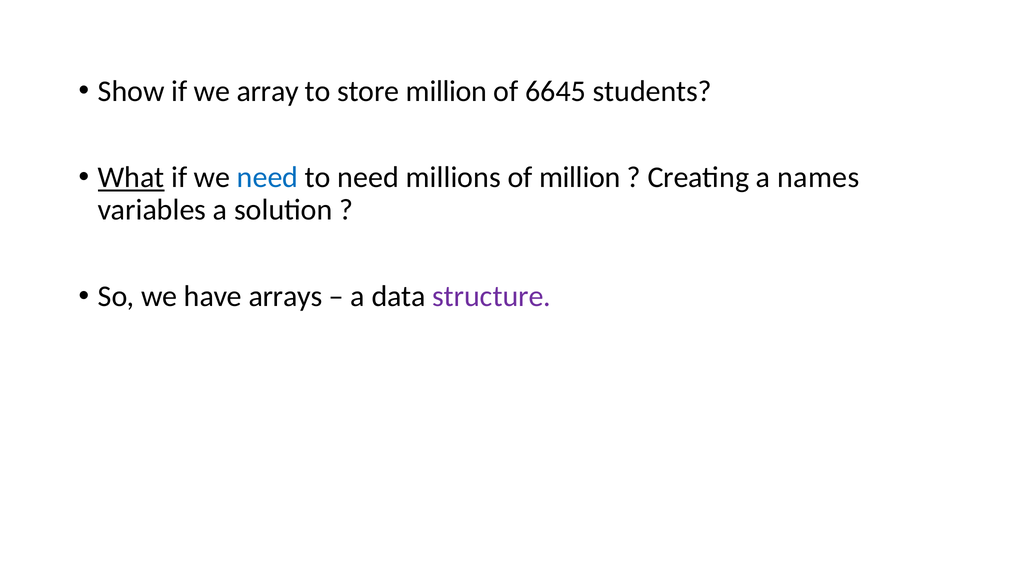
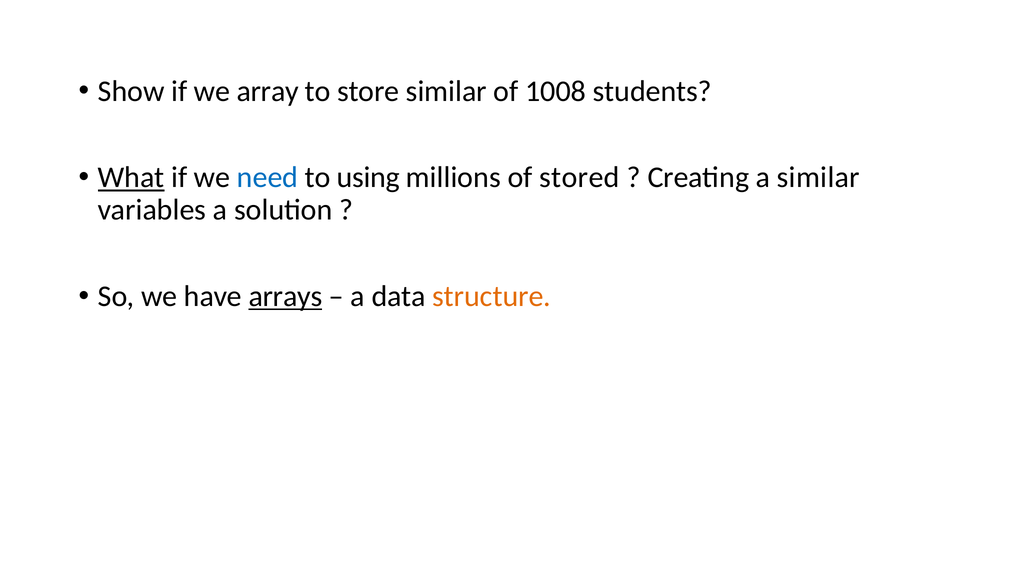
store million: million -> similar
6645: 6645 -> 1008
to need: need -> using
of million: million -> stored
a names: names -> similar
arrays underline: none -> present
structure colour: purple -> orange
